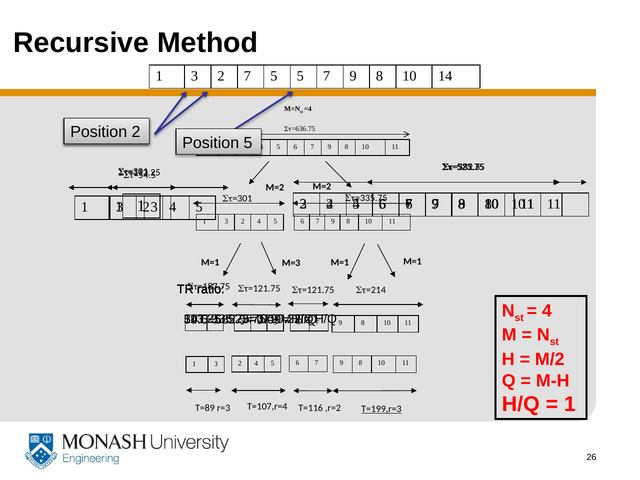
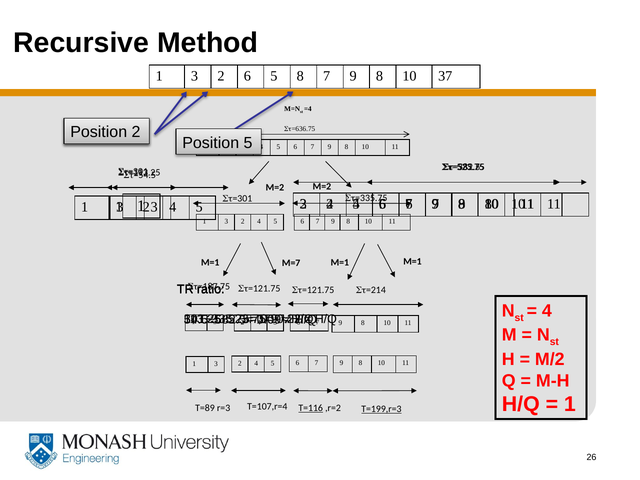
2 7: 7 -> 6
5 5: 5 -> 8
14: 14 -> 37
M=3: M=3 -> M=7
T=116 underline: none -> present
